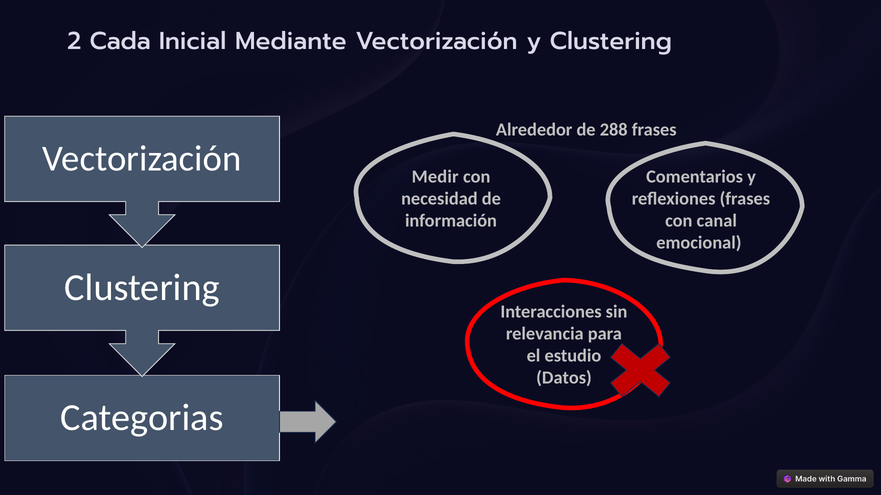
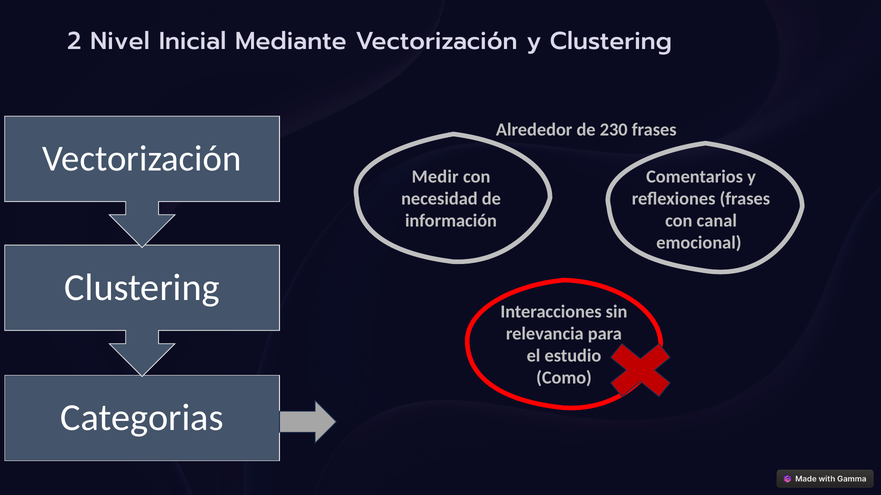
Cada: Cada -> Nivel
288: 288 -> 230
Datos: Datos -> Como
